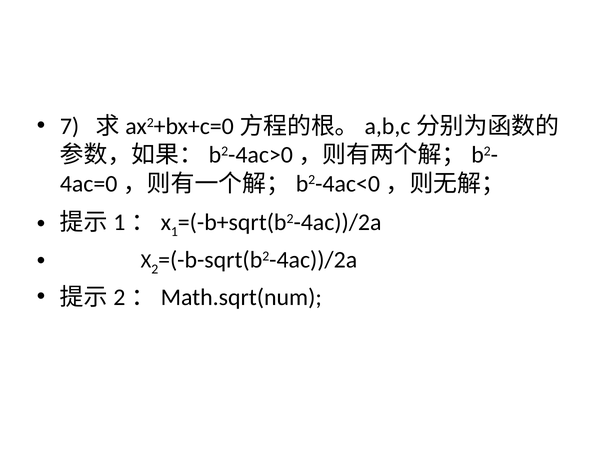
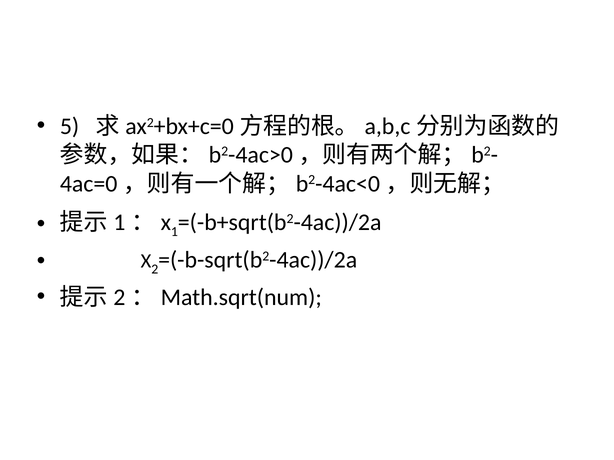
7: 7 -> 5
